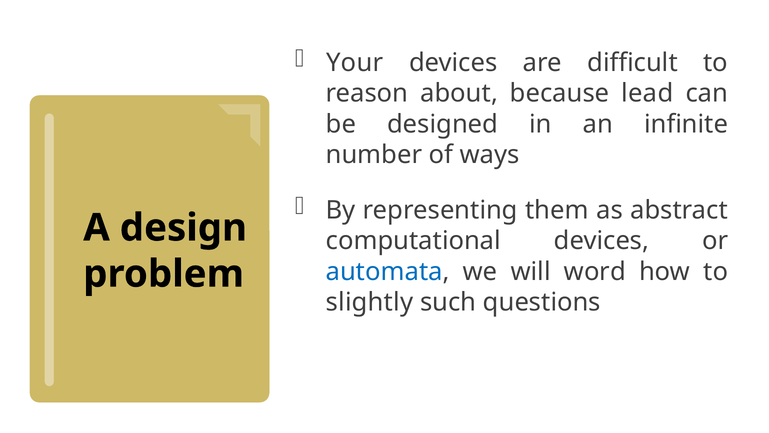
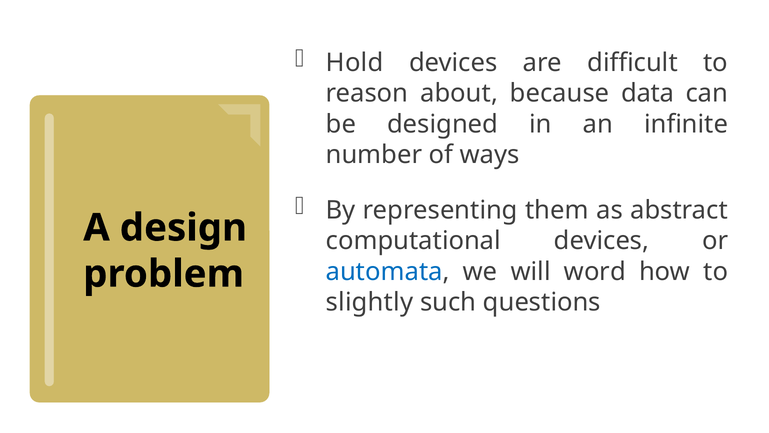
Your: Your -> Hold
lead: lead -> data
